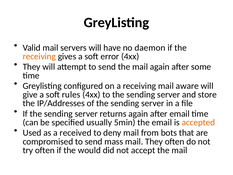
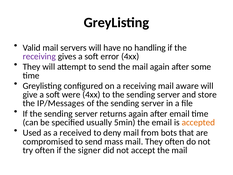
daemon: daemon -> handling
receiving at (39, 56) colour: orange -> purple
rules: rules -> were
IP/Addresses: IP/Addresses -> IP/Messages
would: would -> signer
